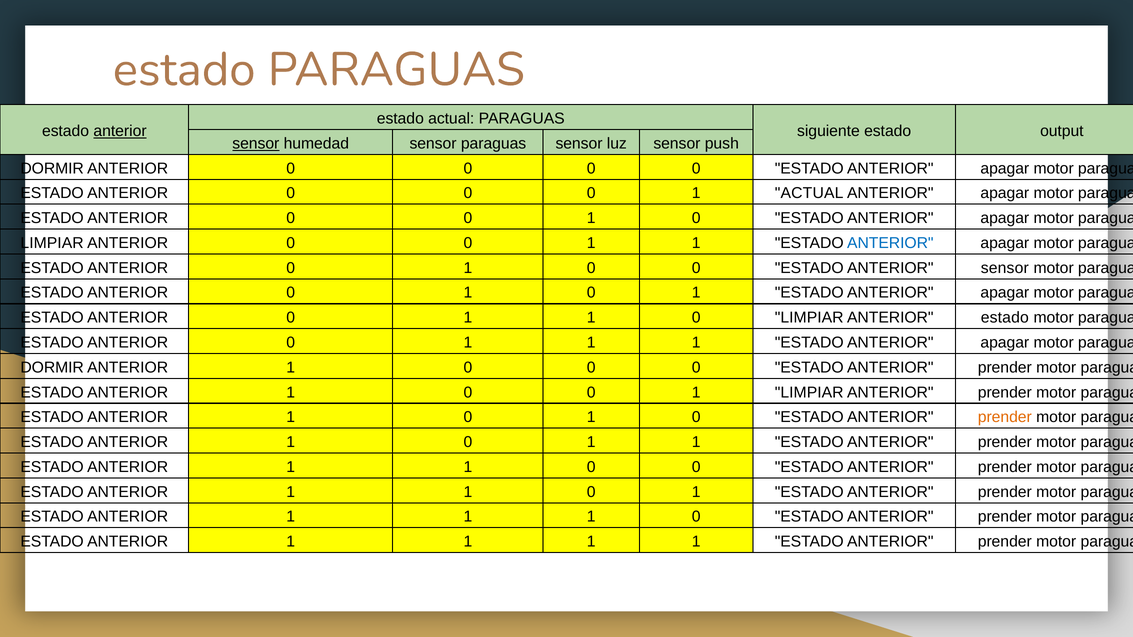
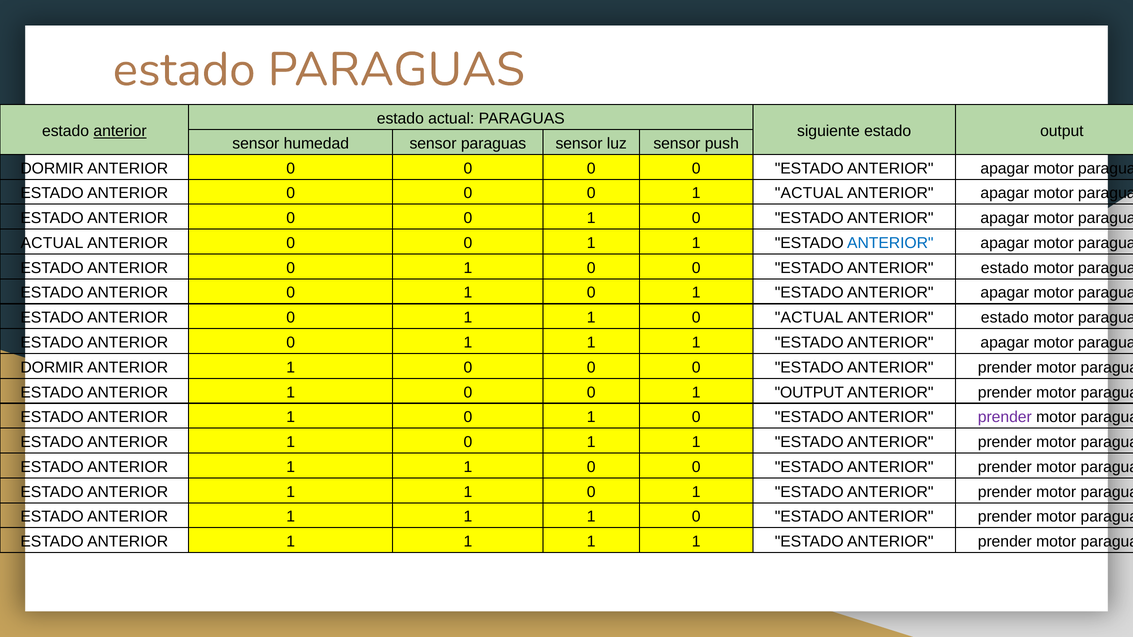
sensor at (256, 144) underline: present -> none
LIMPIAR at (52, 243): LIMPIAR -> ACTUAL
0 ESTADO ANTERIOR sensor: sensor -> estado
0 LIMPIAR: LIMPIAR -> ACTUAL
1 LIMPIAR: LIMPIAR -> OUTPUT
prender at (1005, 417) colour: orange -> purple
